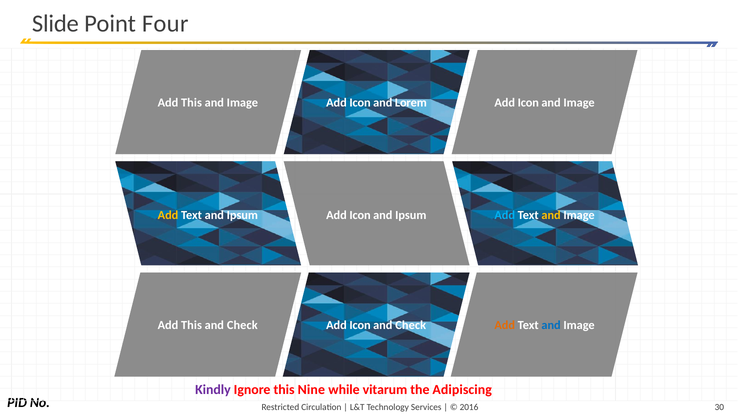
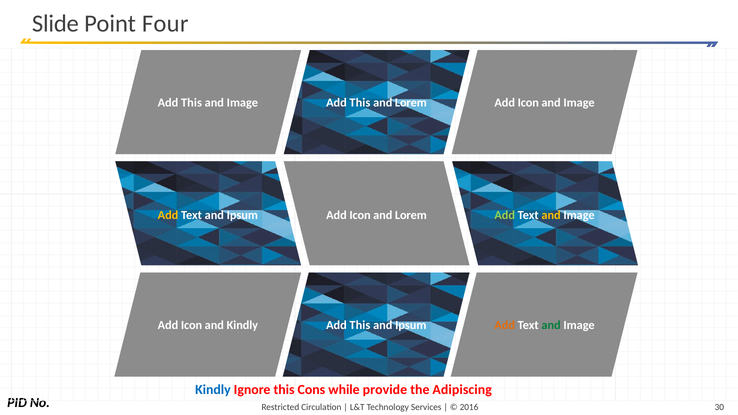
Icon at (360, 103): Icon -> This
Ipsum at (411, 215): Ipsum -> Lorem
Add at (505, 215) colour: light blue -> light green
This at (191, 325): This -> Icon
Check at (242, 325): Check -> Kindly
Icon at (360, 325): Icon -> This
Check at (411, 325): Check -> Ipsum
and at (551, 325) colour: blue -> green
Kindly at (213, 390) colour: purple -> blue
Nine: Nine -> Cons
vitarum: vitarum -> provide
